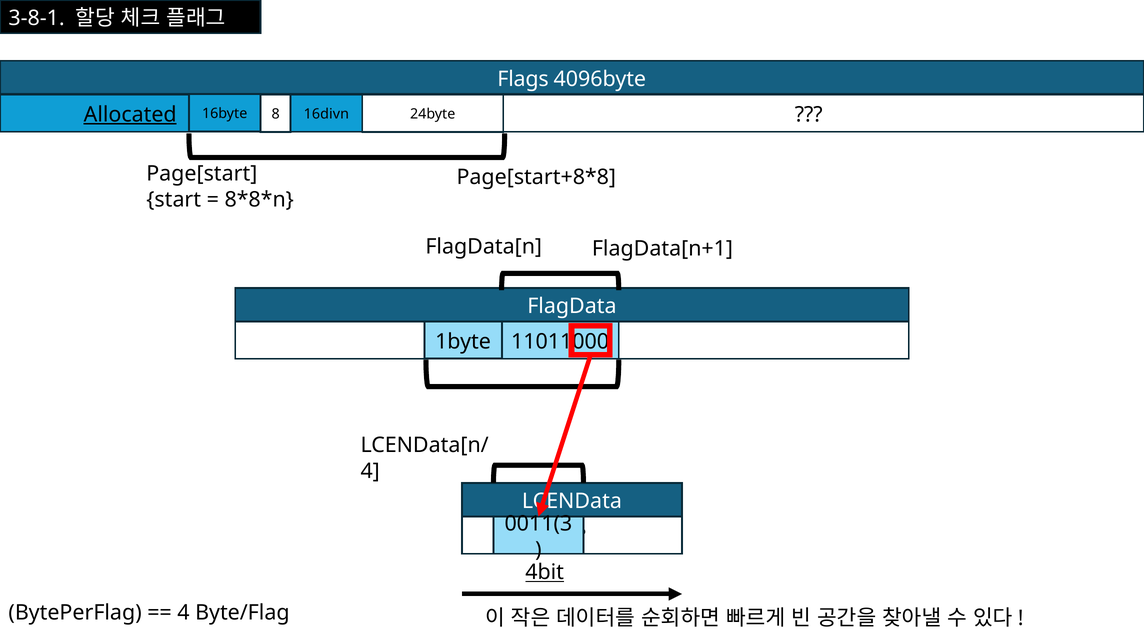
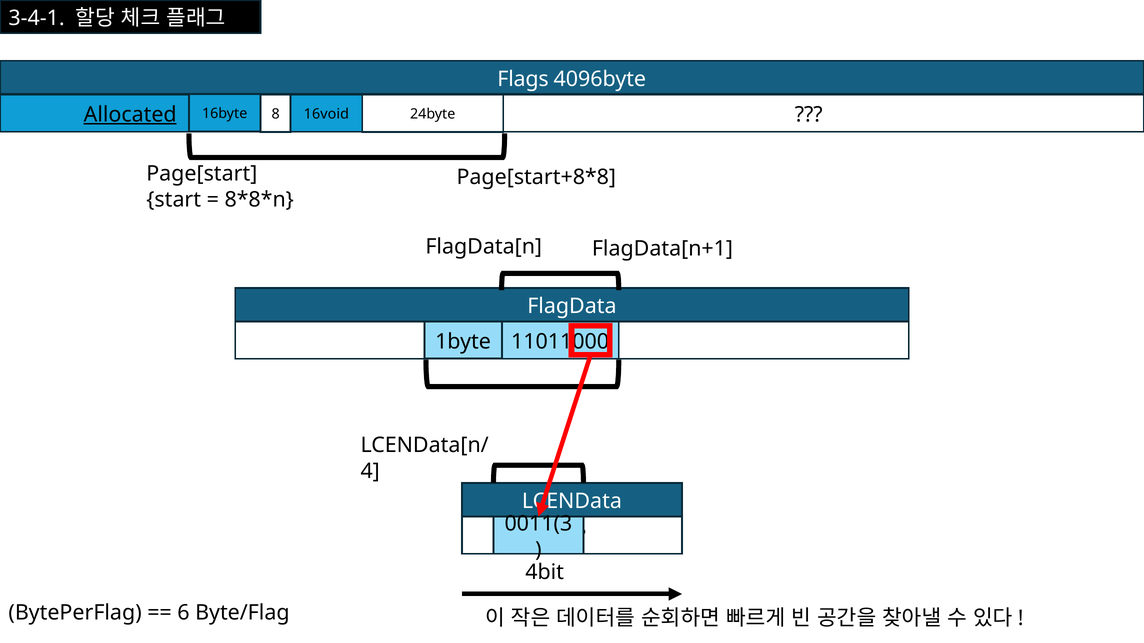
3-8-1: 3-8-1 -> 3-4-1
16divn: 16divn -> 16void
4bit underline: present -> none
4 at (183, 613): 4 -> 6
